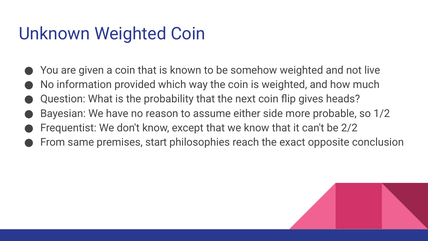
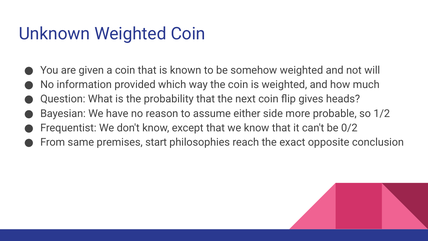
live: live -> will
2/2: 2/2 -> 0/2
